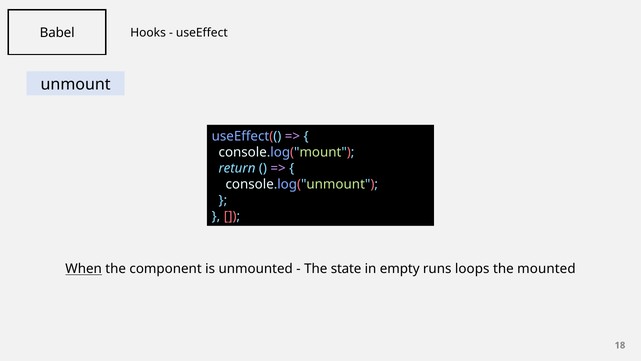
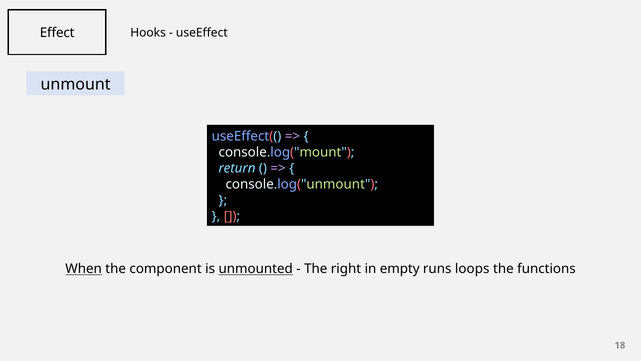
Babel: Babel -> Effect
unmounted underline: none -> present
state: state -> right
mounted: mounted -> functions
